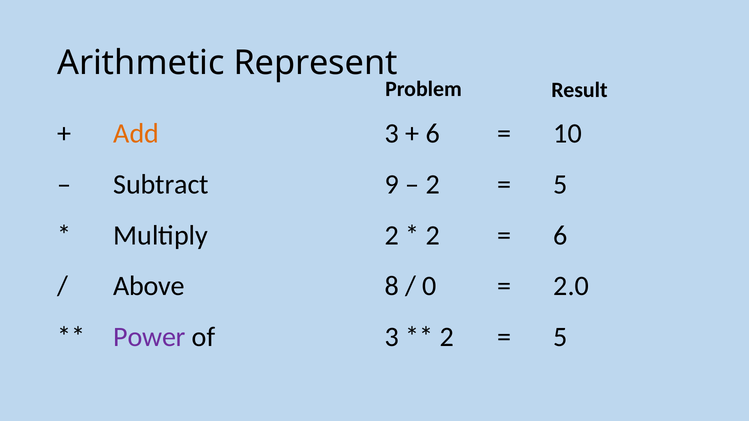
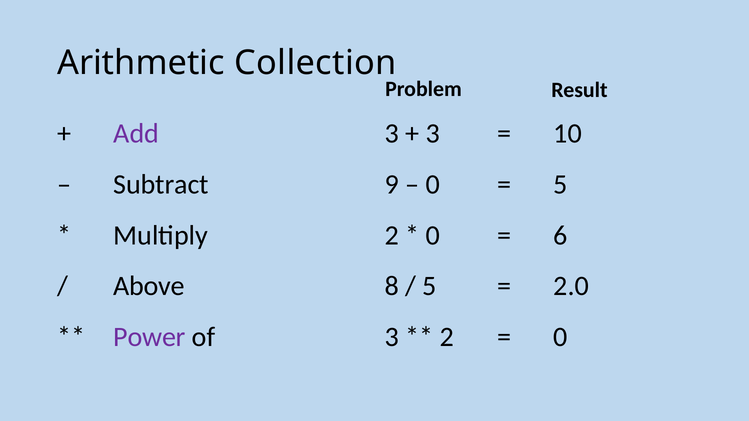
Represent: Represent -> Collection
Add colour: orange -> purple
6 at (433, 134): 6 -> 3
2 at (433, 185): 2 -> 0
2 at (433, 236): 2 -> 0
0 at (430, 286): 0 -> 5
5 at (560, 337): 5 -> 0
